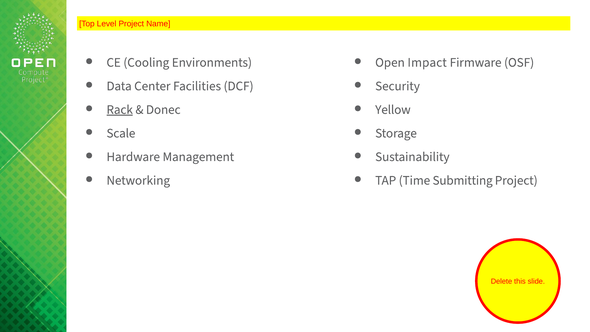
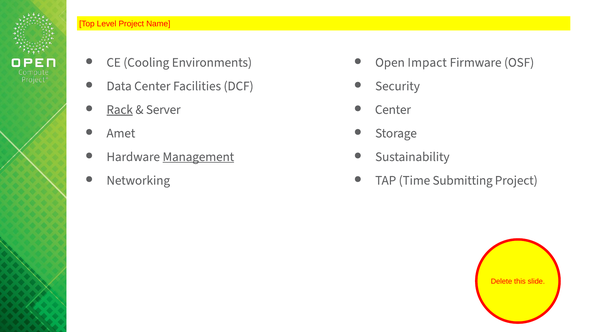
Donec: Donec -> Server
Yellow at (393, 110): Yellow -> Center
Scale: Scale -> Amet
Management underline: none -> present
